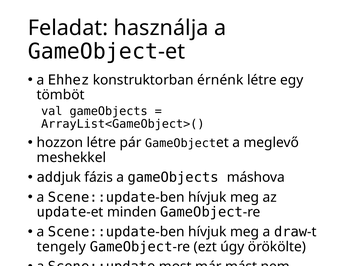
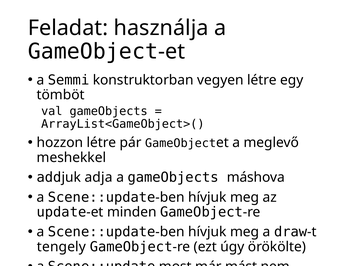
Ehhez: Ehhez -> Semmi
érnénk: érnénk -> vegyen
fázis: fázis -> adja
